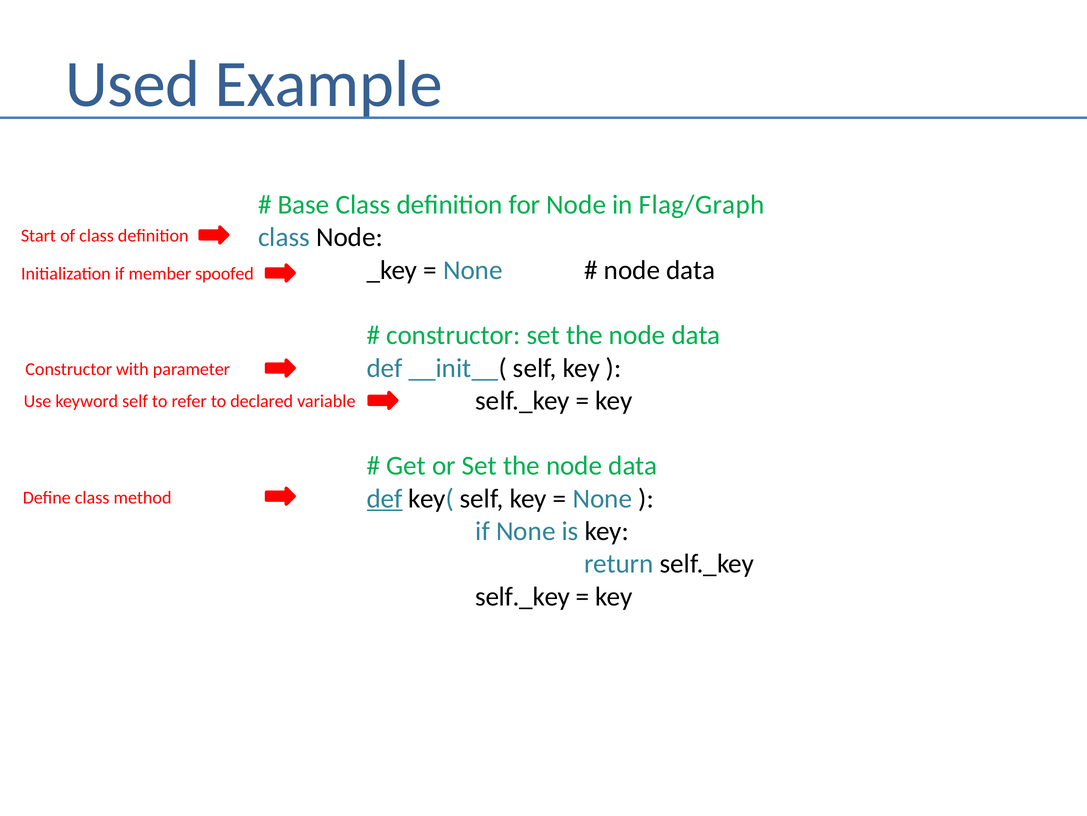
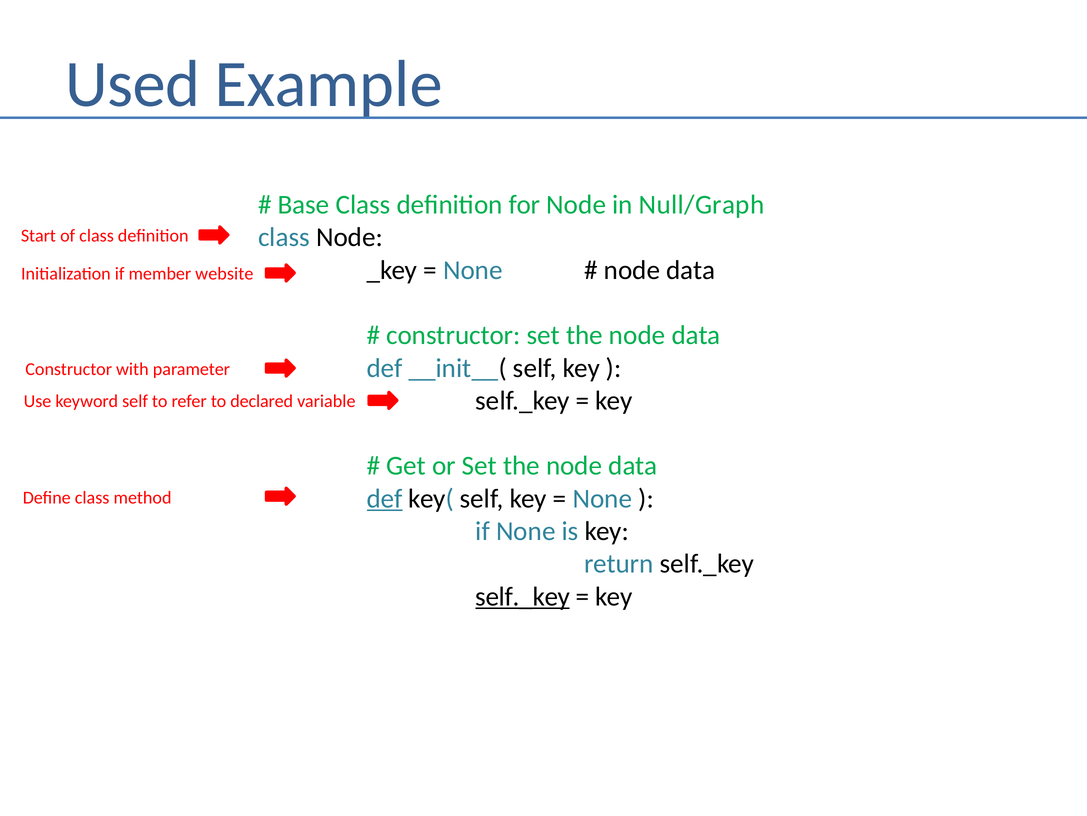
Flag/Graph: Flag/Graph -> Null/Graph
spoofed: spoofed -> website
self._key at (523, 596) underline: none -> present
